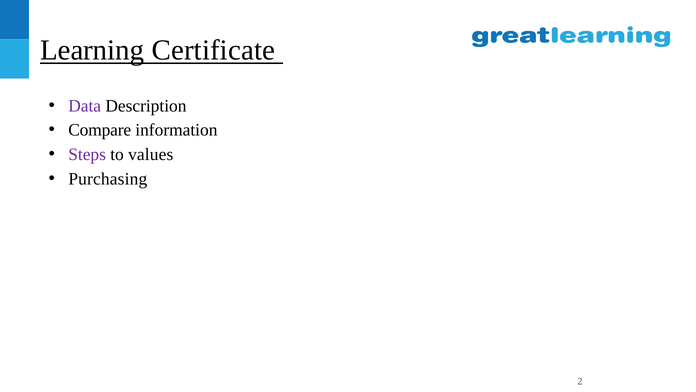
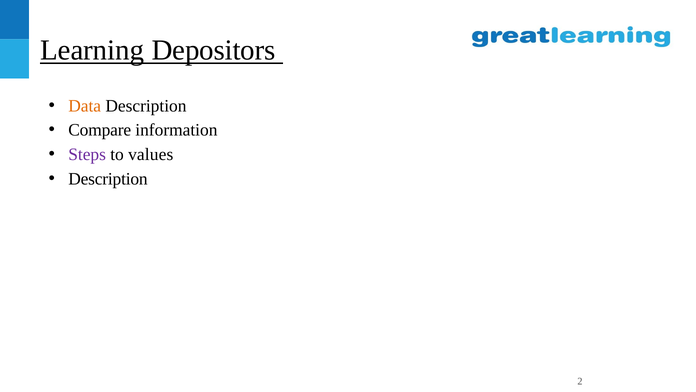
Certificate: Certificate -> Depositors
Data colour: purple -> orange
Purchasing at (108, 179): Purchasing -> Description
